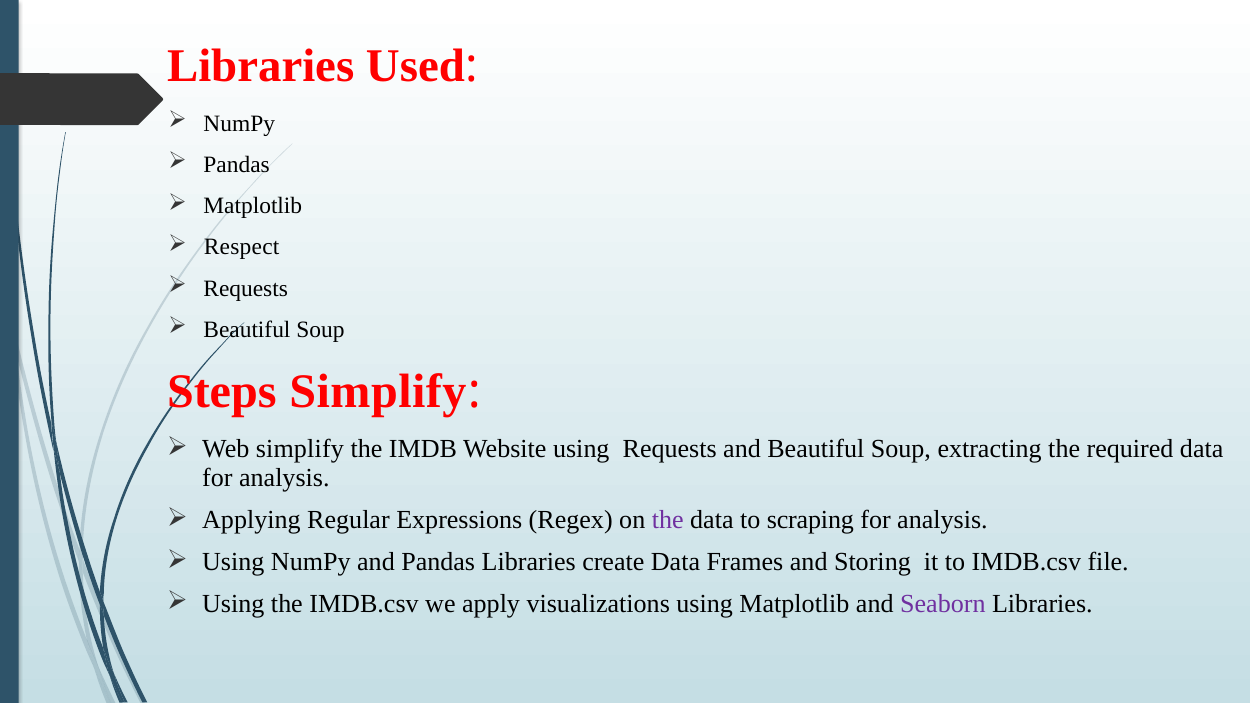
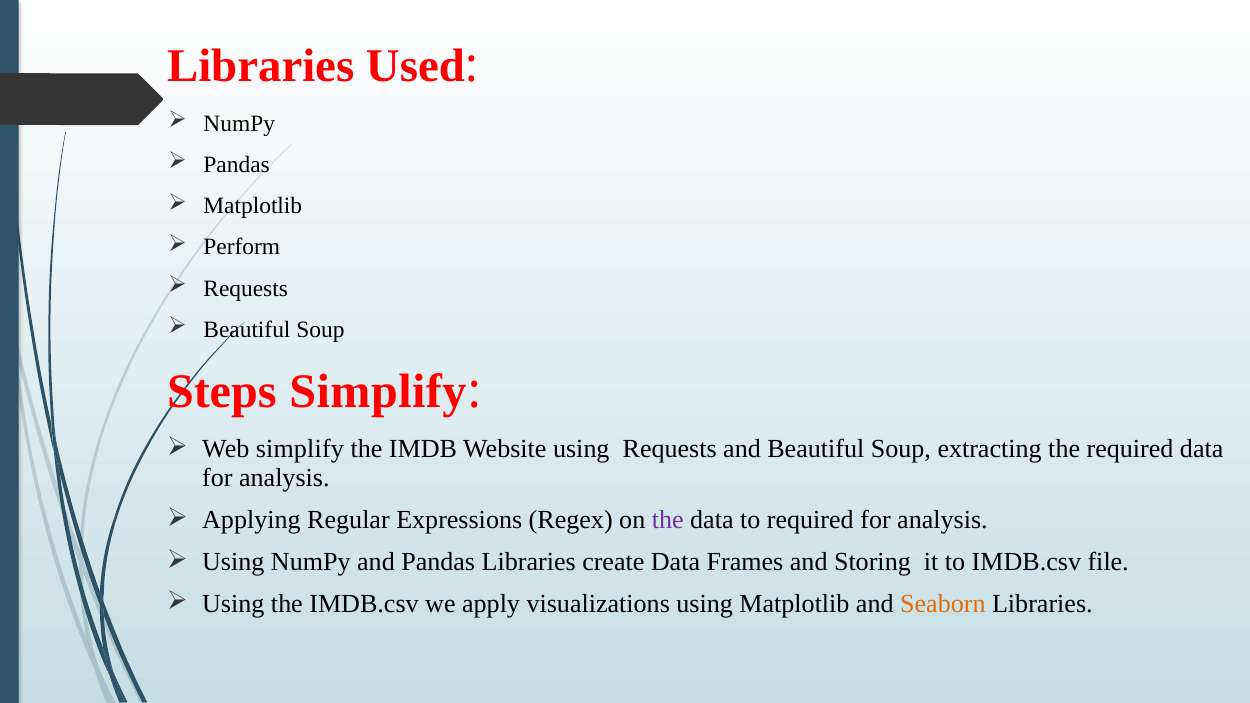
Respect: Respect -> Perform
to scraping: scraping -> required
Seaborn colour: purple -> orange
